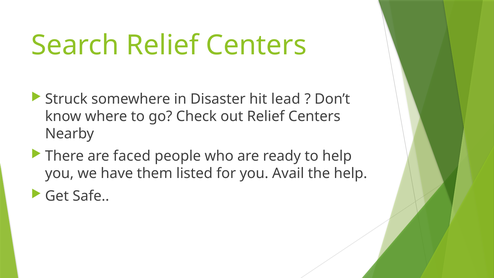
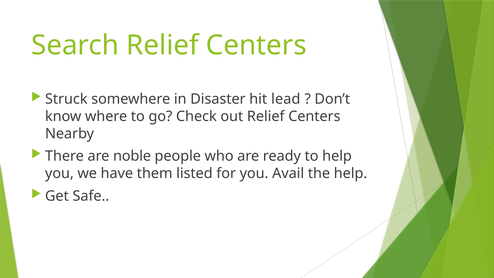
faced: faced -> noble
